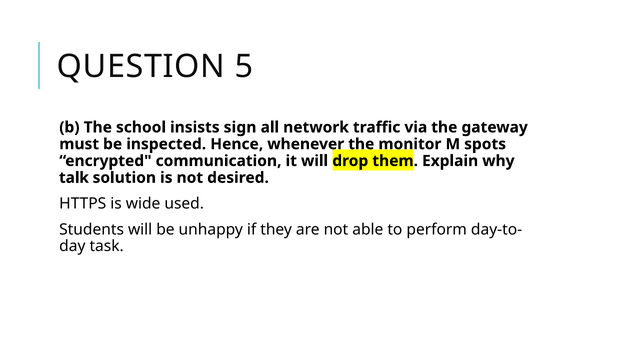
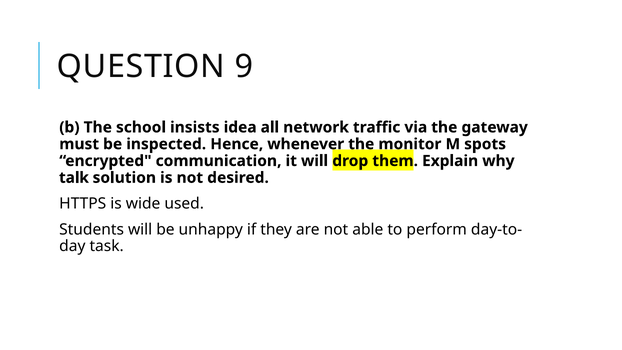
5: 5 -> 9
sign: sign -> idea
